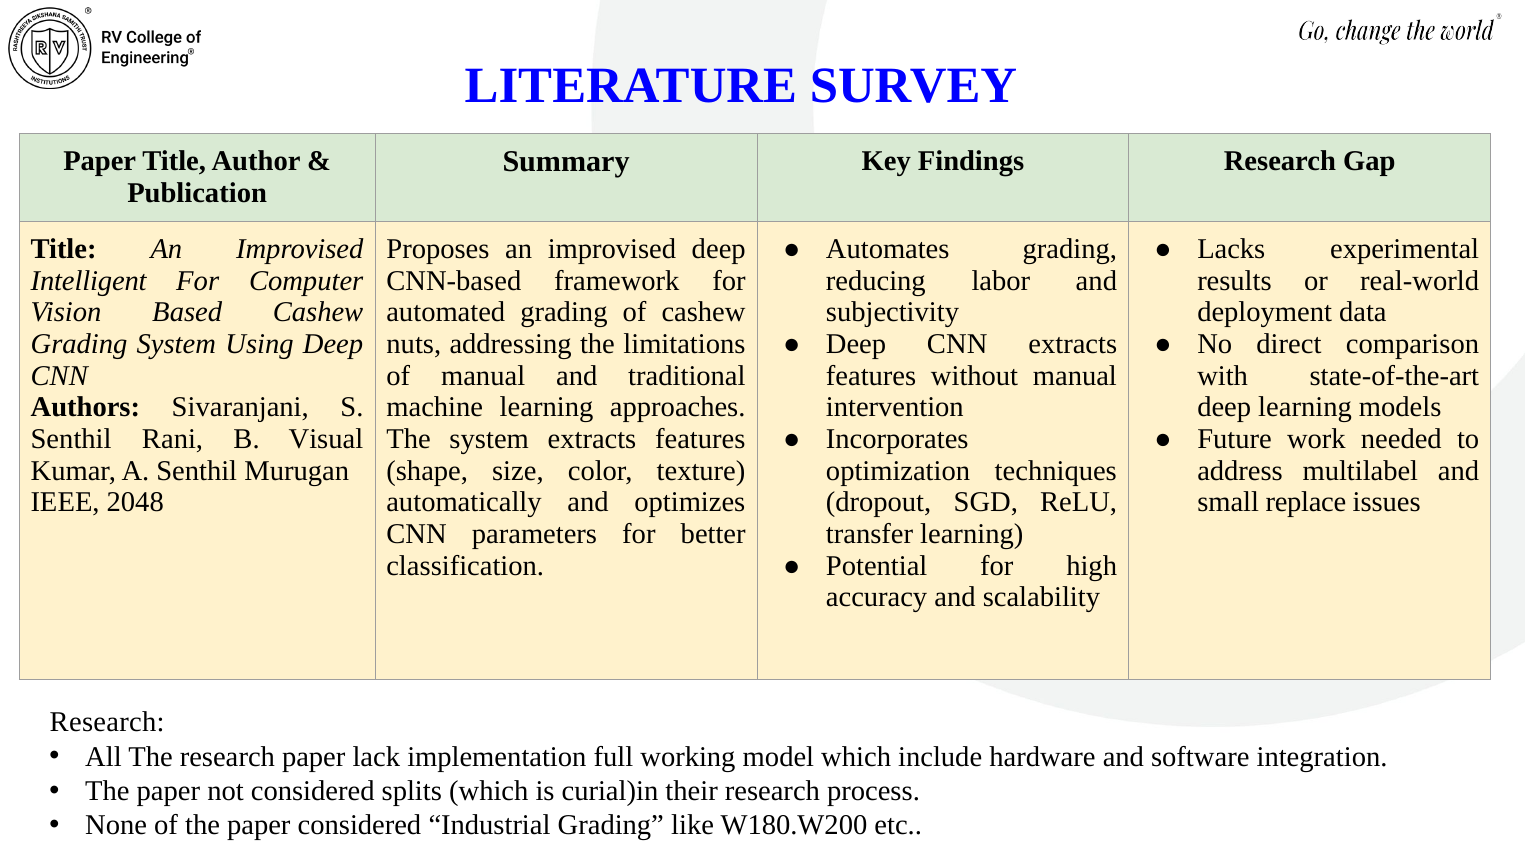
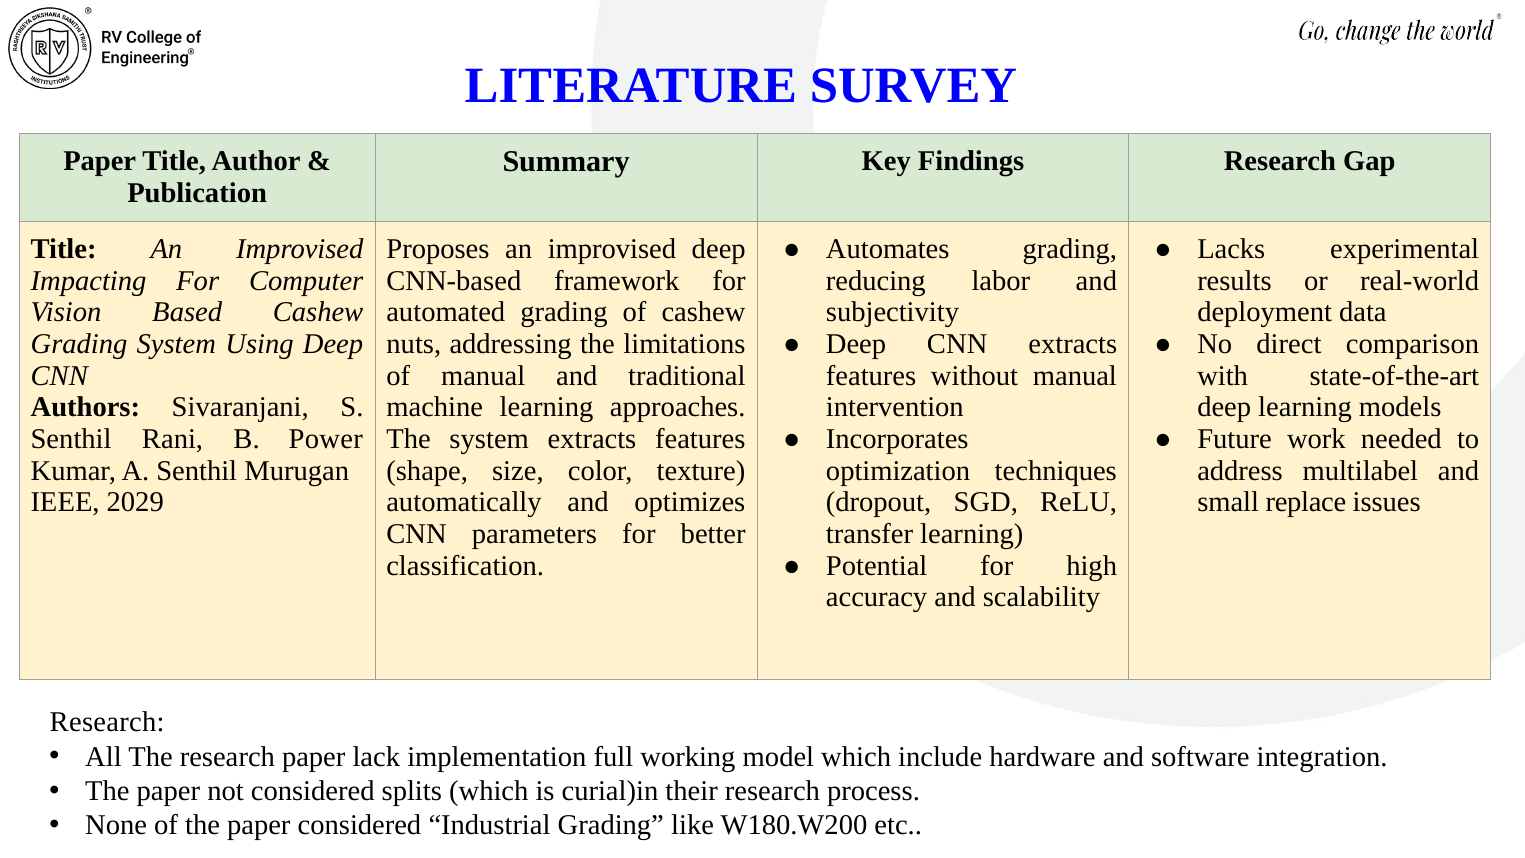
Intelligent: Intelligent -> Impacting
Visual: Visual -> Power
2048: 2048 -> 2029
